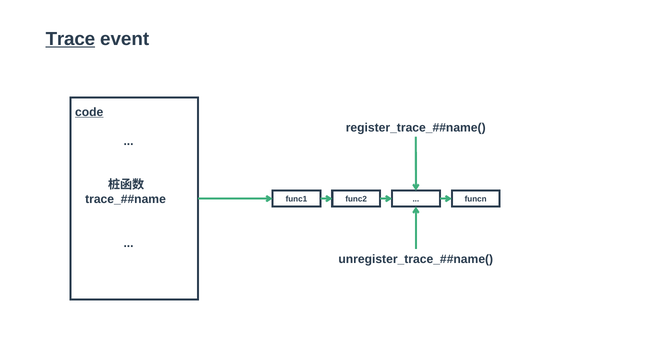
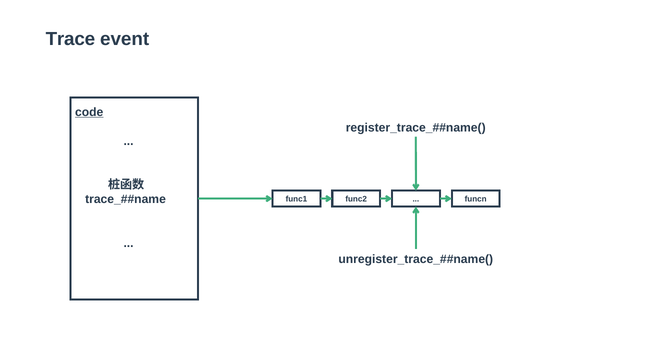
Trace underline: present -> none
